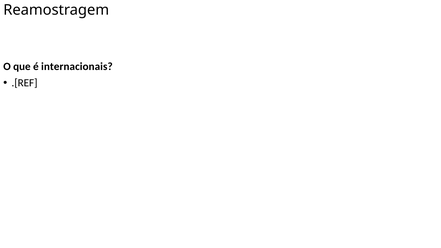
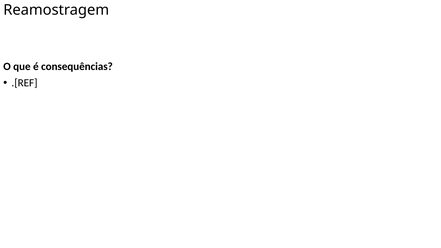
internacionais: internacionais -> consequências
